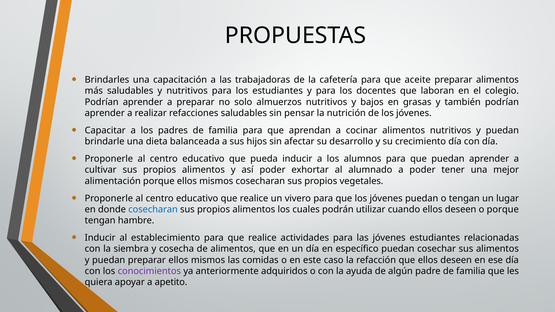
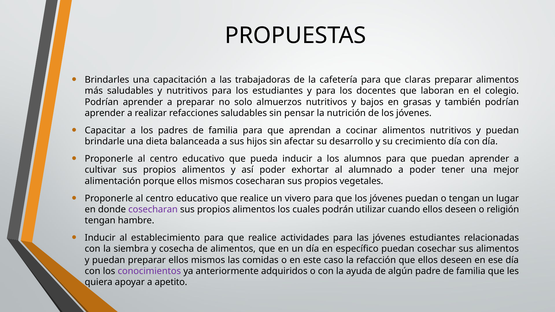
aceite: aceite -> claras
cosecharan at (153, 210) colour: blue -> purple
o porque: porque -> religión
